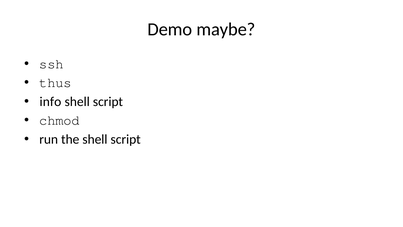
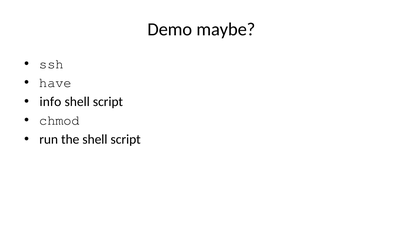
thus: thus -> have
